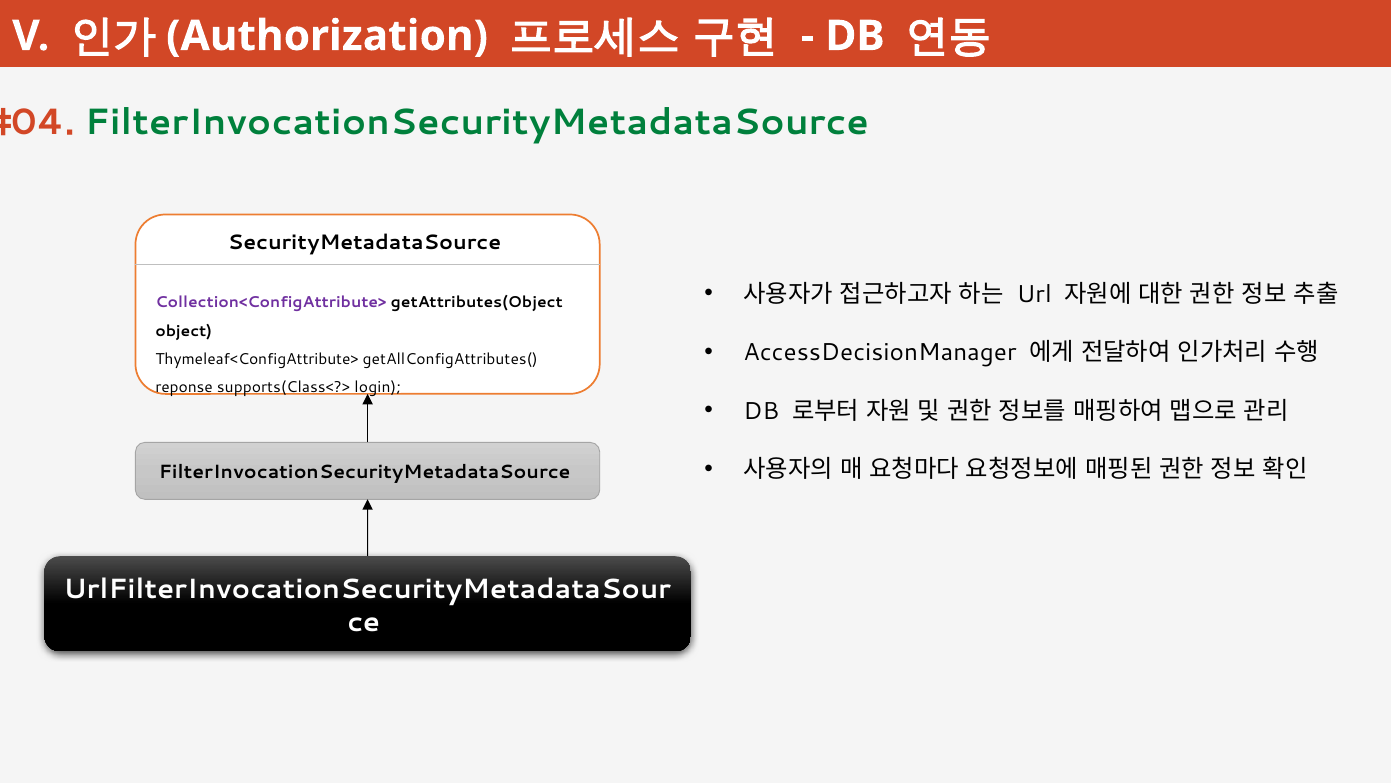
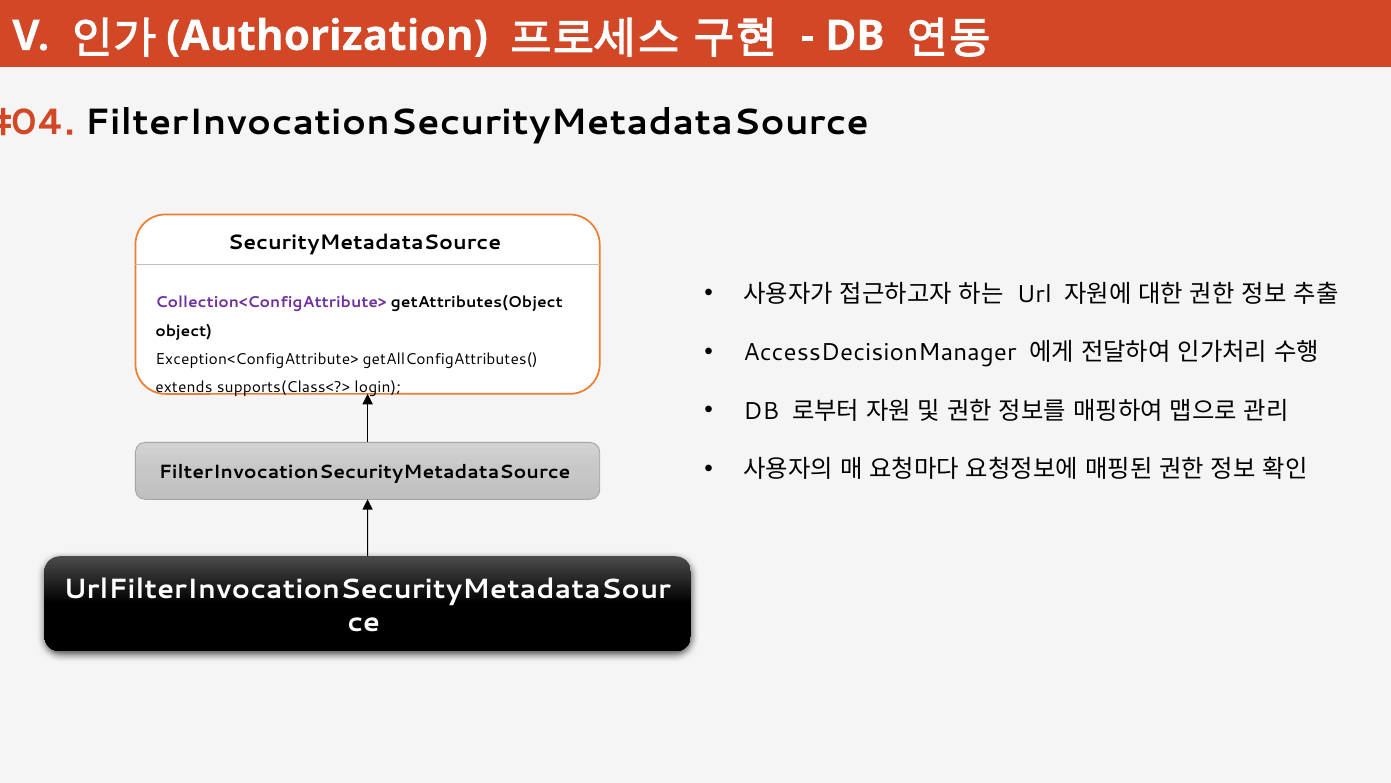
FilterInvocationSecurityMetadataSource at (477, 122) colour: green -> black
Thymeleaf<ConfigAttribute>: Thymeleaf<ConfigAttribute> -> Exception<ConfigAttribute>
reponse: reponse -> extends
